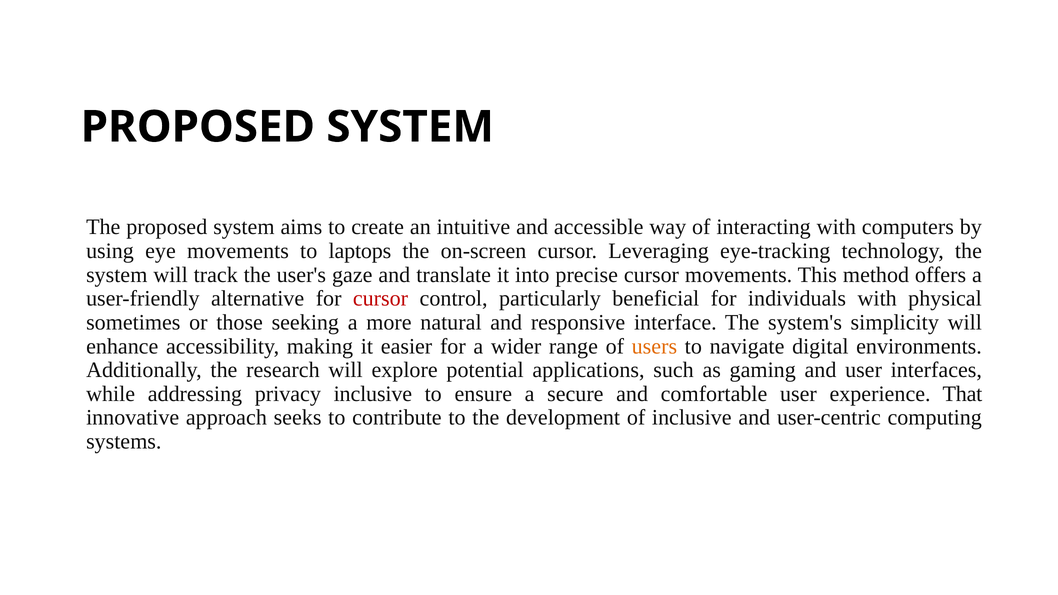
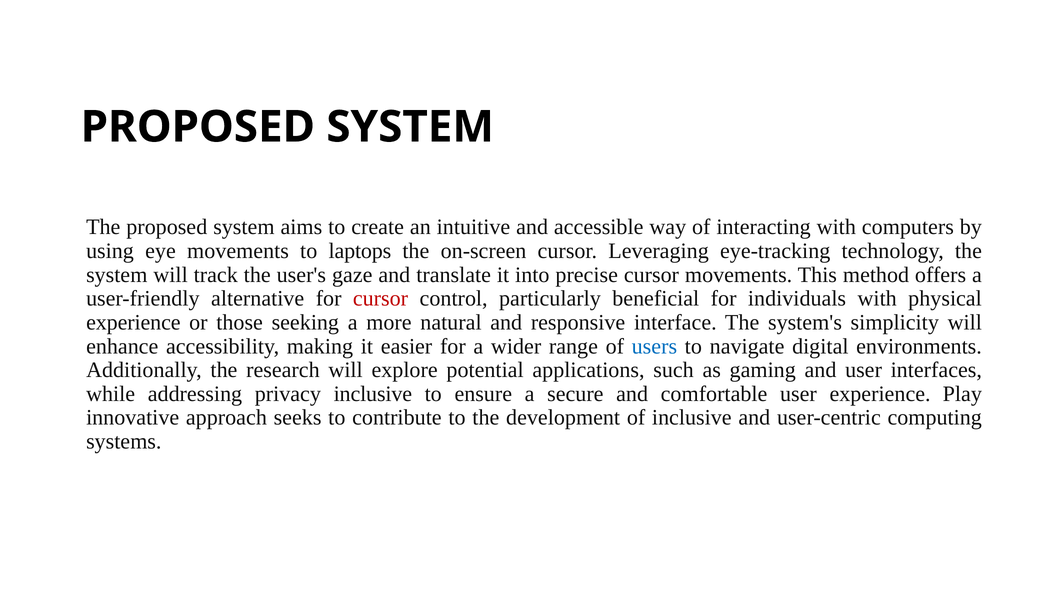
sometimes at (133, 322): sometimes -> experience
users colour: orange -> blue
That: That -> Play
